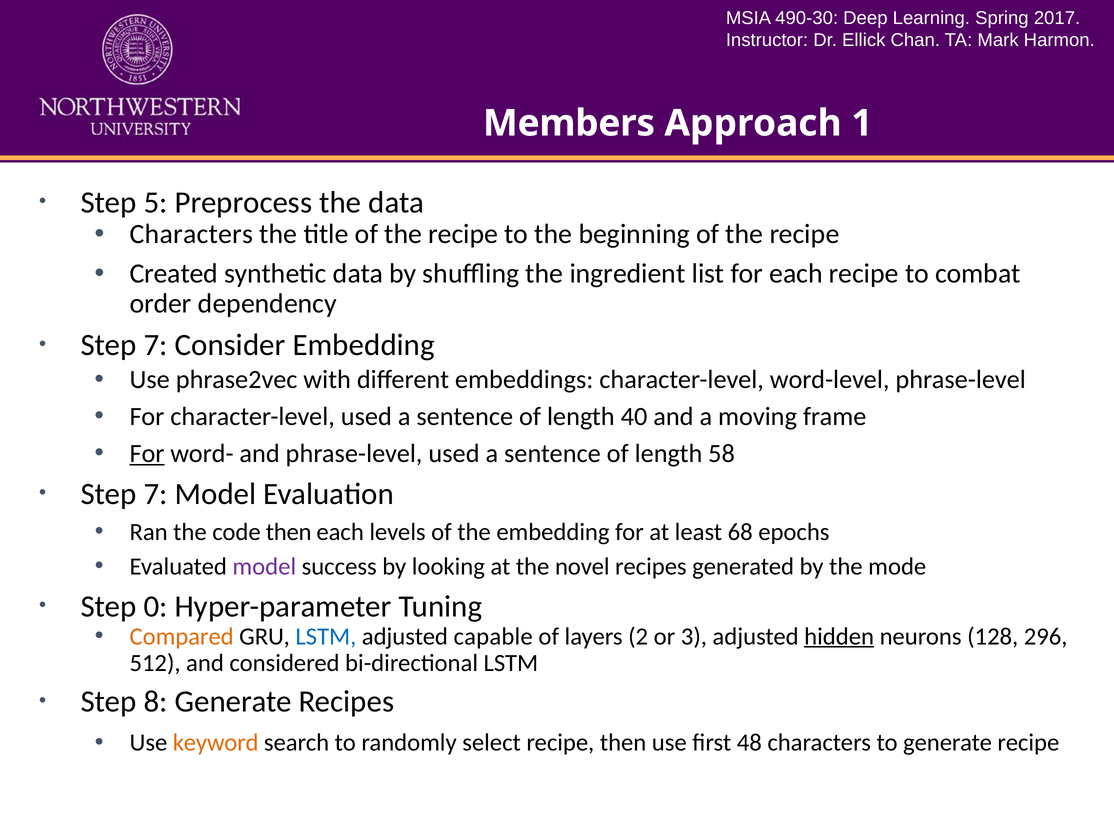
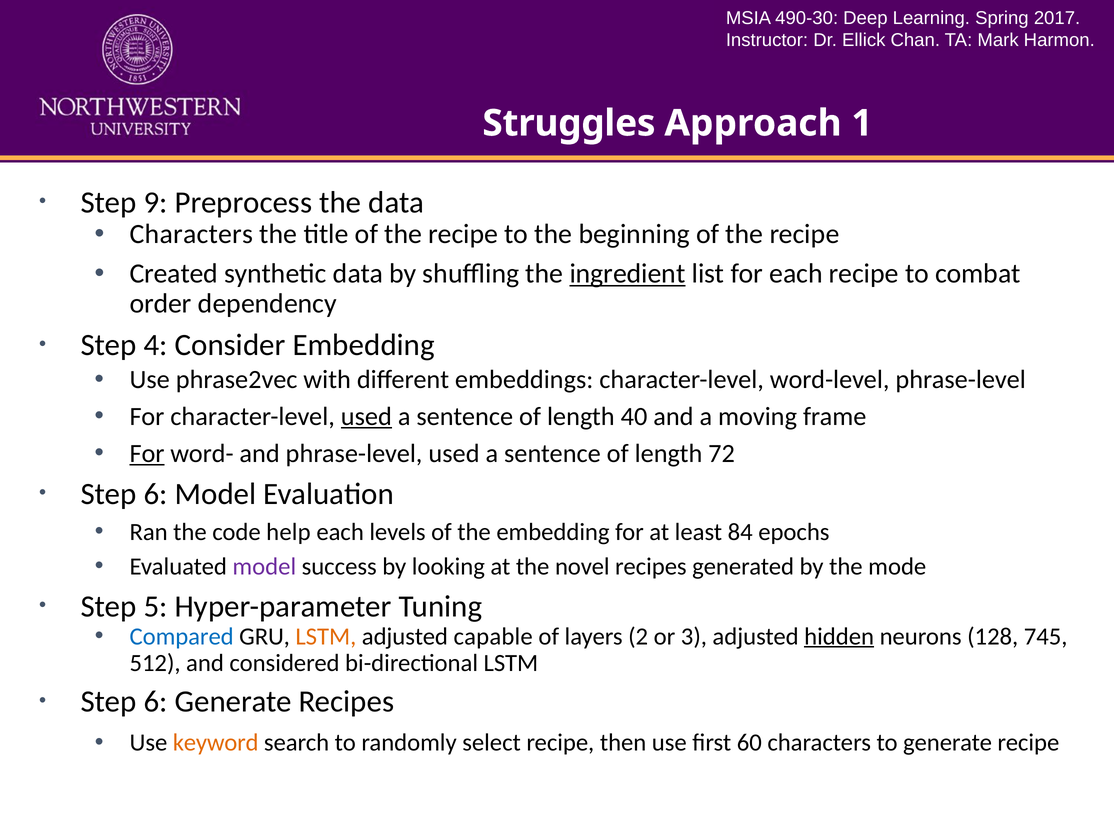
Members: Members -> Struggles
5: 5 -> 9
ingredient underline: none -> present
7 at (156, 345): 7 -> 4
used at (366, 417) underline: none -> present
58: 58 -> 72
7 at (156, 495): 7 -> 6
code then: then -> help
68: 68 -> 84
0: 0 -> 5
Compared colour: orange -> blue
LSTM at (326, 637) colour: blue -> orange
296: 296 -> 745
8 at (156, 702): 8 -> 6
48: 48 -> 60
